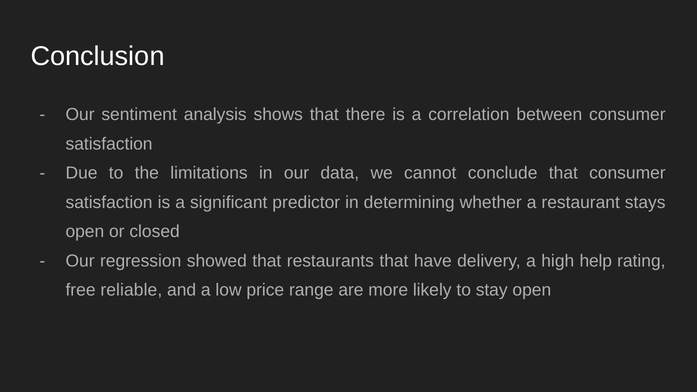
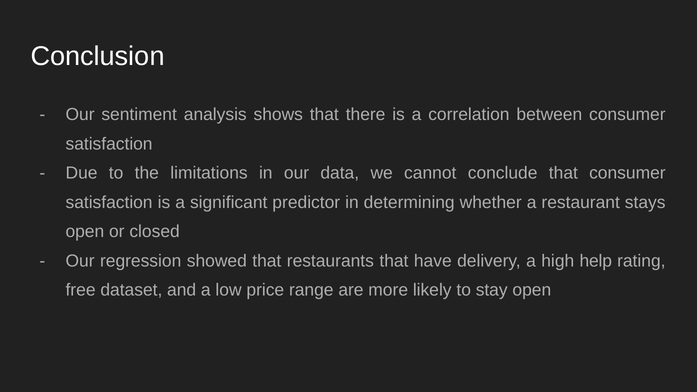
reliable: reliable -> dataset
